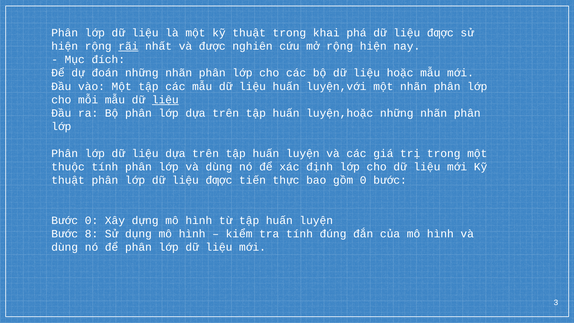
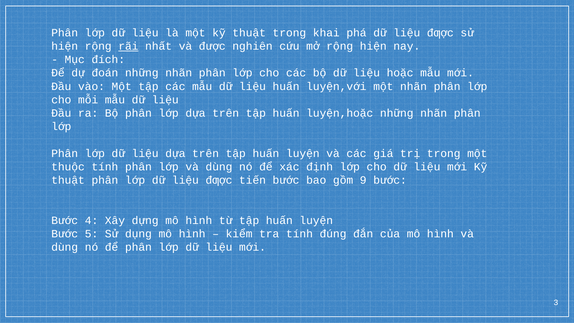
liệu at (165, 100) underline: present -> none
tiến thực: thực -> bước
gồm 0: 0 -> 9
Bước 0: 0 -> 4
8: 8 -> 5
